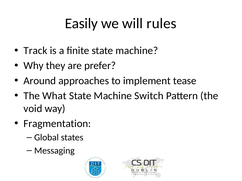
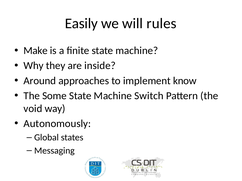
Track: Track -> Make
prefer: prefer -> inside
tease: tease -> know
What: What -> Some
Fragmentation: Fragmentation -> Autonomously
